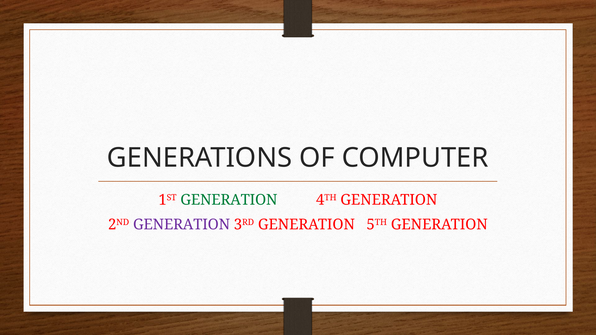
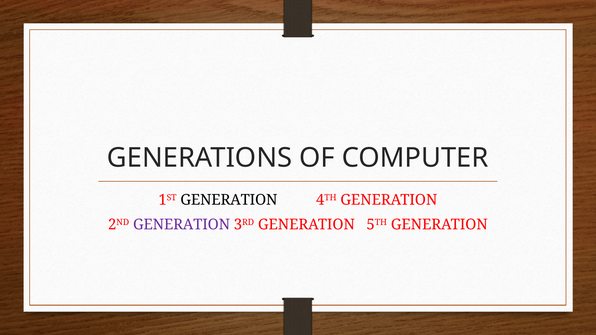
GENERATION at (229, 200) colour: green -> black
